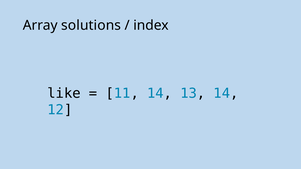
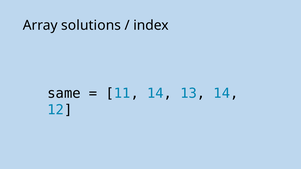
like: like -> same
